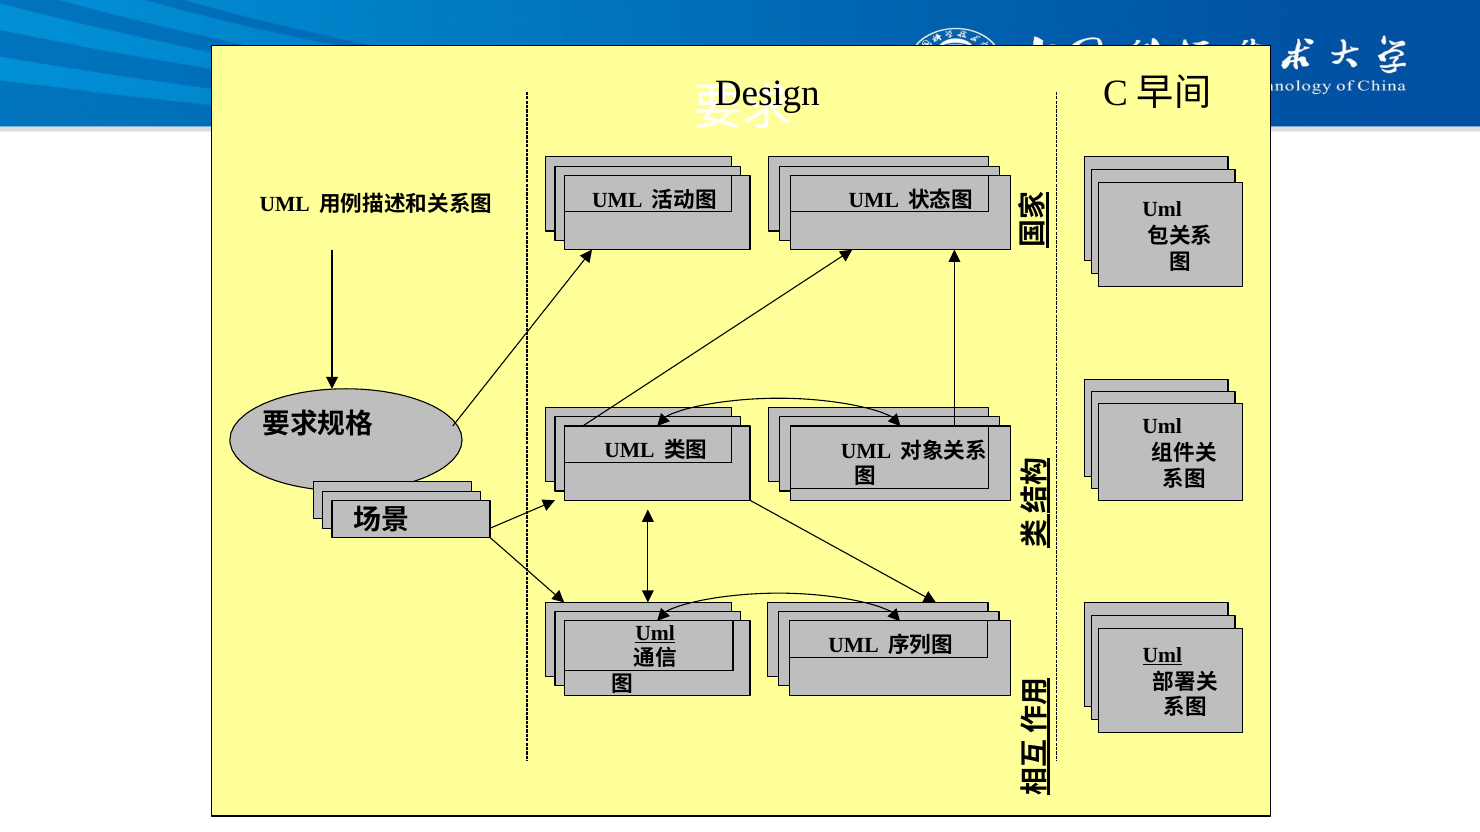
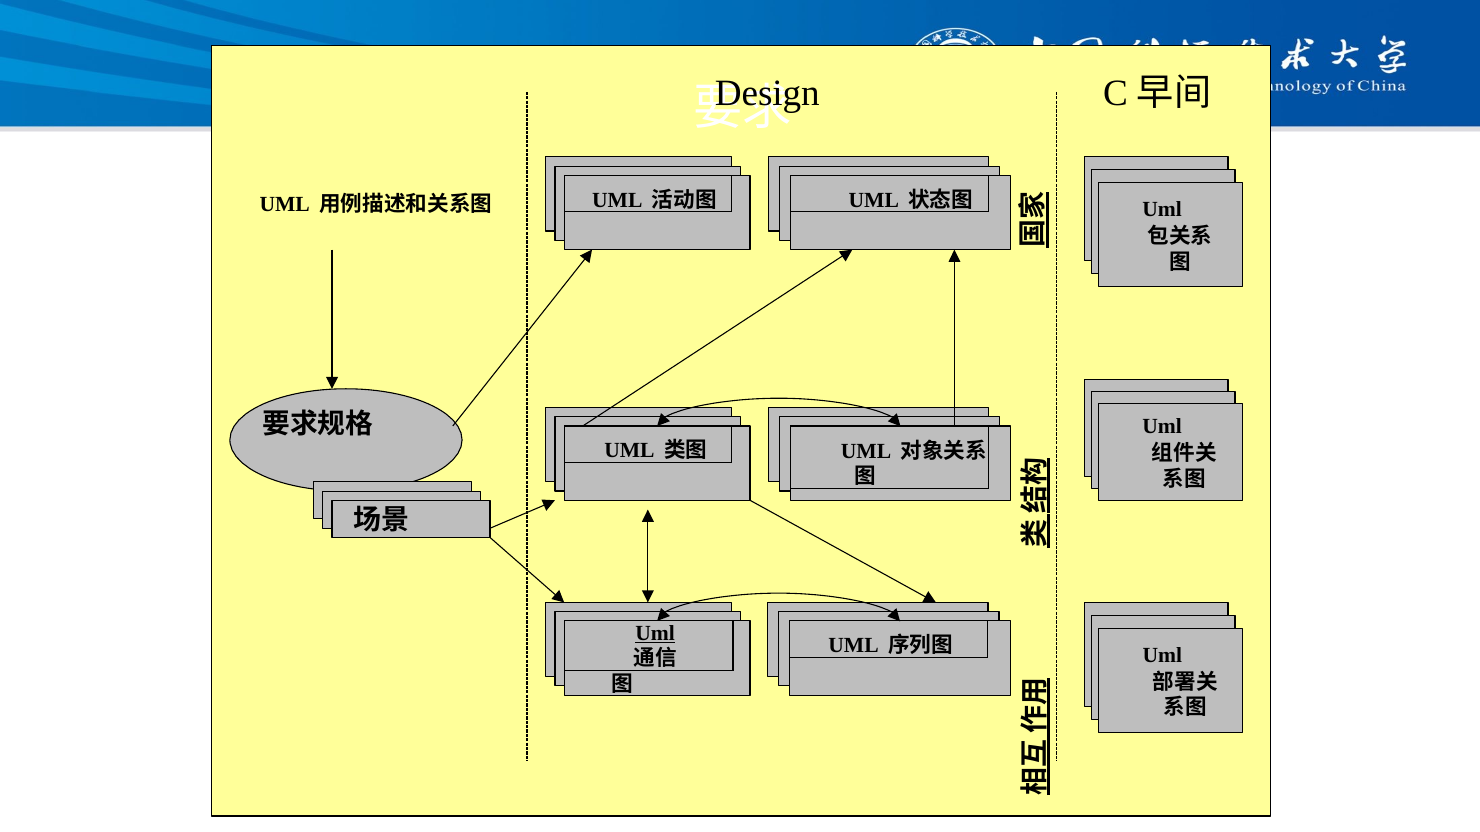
Uml at (1162, 656) underline: present -> none
